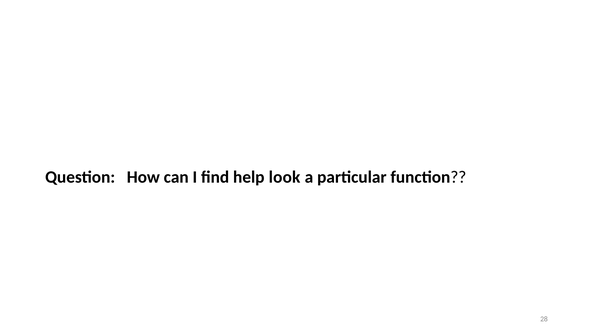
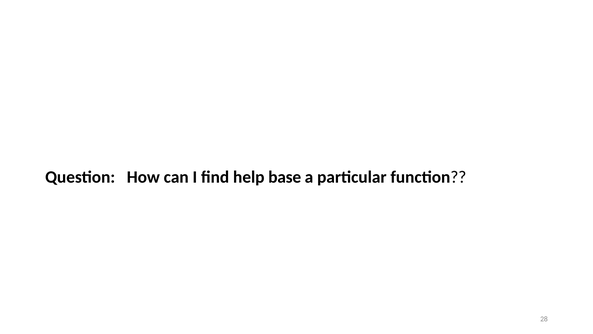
look: look -> base
